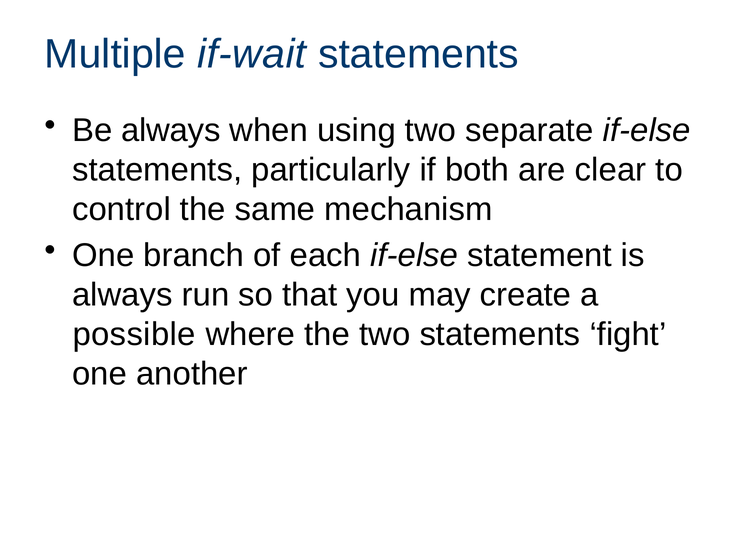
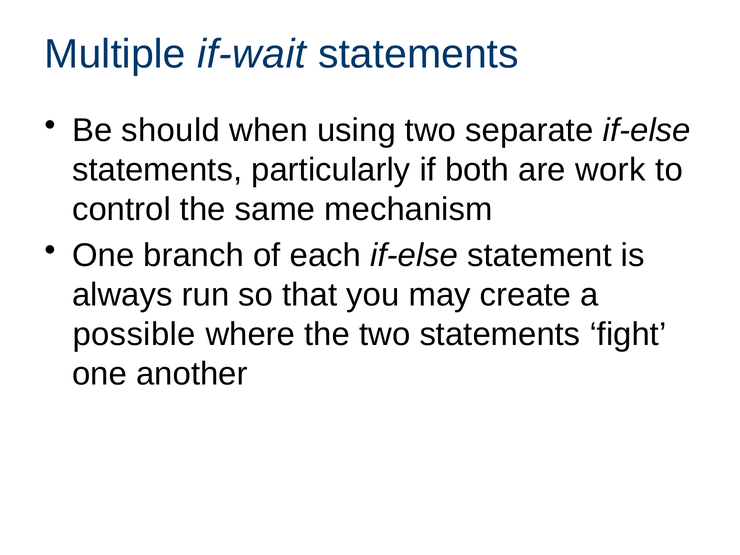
Be always: always -> should
clear: clear -> work
